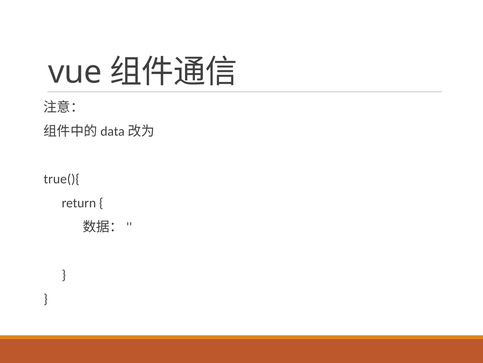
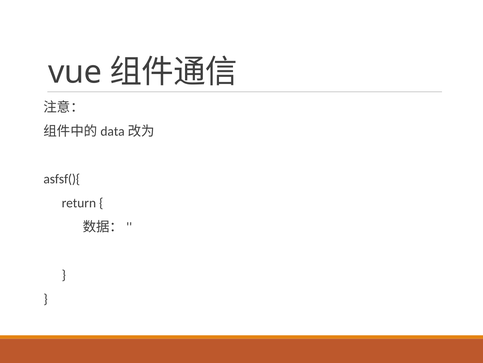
true(){: true(){ -> asfsf(){
